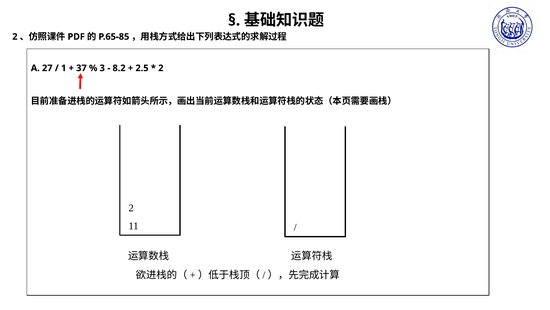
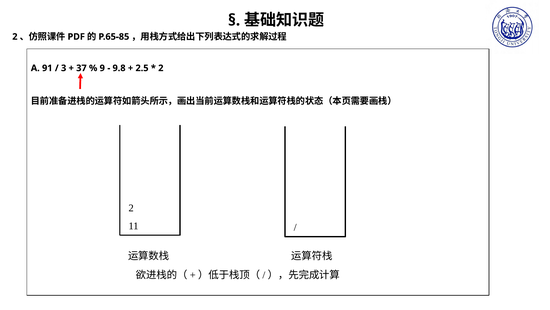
27: 27 -> 91
1: 1 -> 3
3: 3 -> 9
8.2: 8.2 -> 9.8
